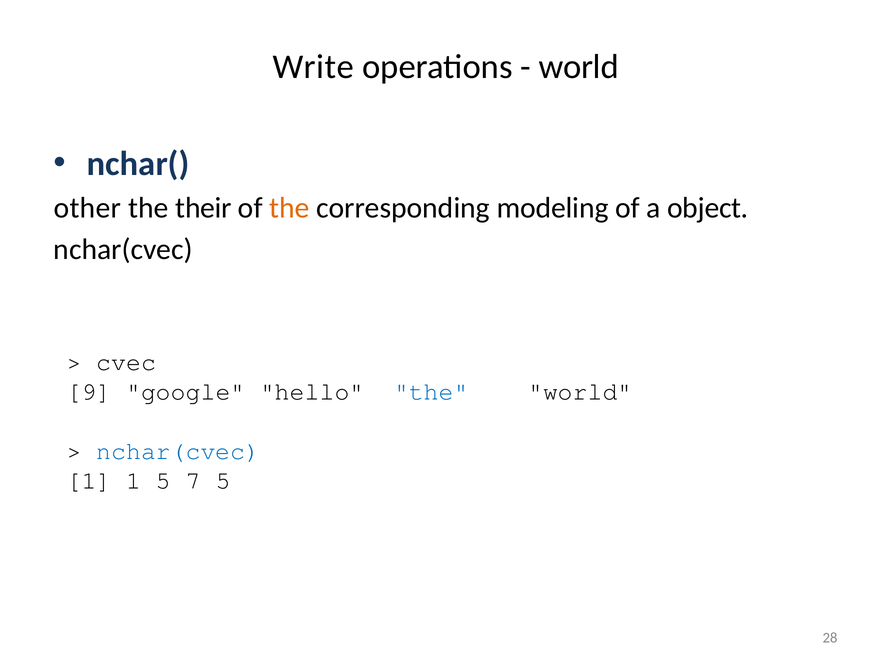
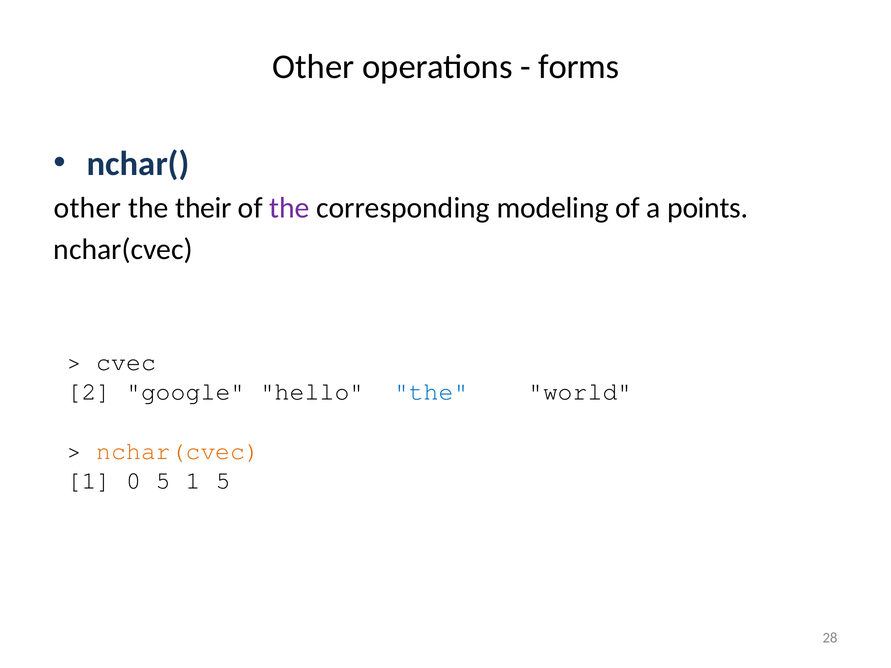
Write at (313, 67): Write -> Other
world at (579, 67): world -> forms
the at (290, 208) colour: orange -> purple
object: object -> points
9: 9 -> 2
nchar(cvec at (178, 451) colour: blue -> orange
1 1: 1 -> 0
5 7: 7 -> 1
